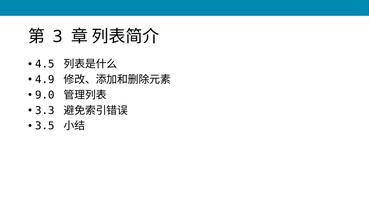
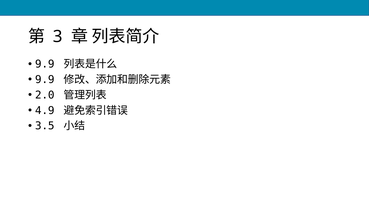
4.5 at (45, 64): 4.5 -> 9.9
4.9 at (45, 80): 4.9 -> 9.9
9.0: 9.0 -> 2.0
3.3: 3.3 -> 4.9
